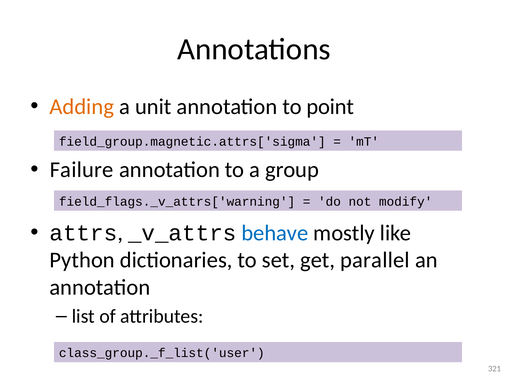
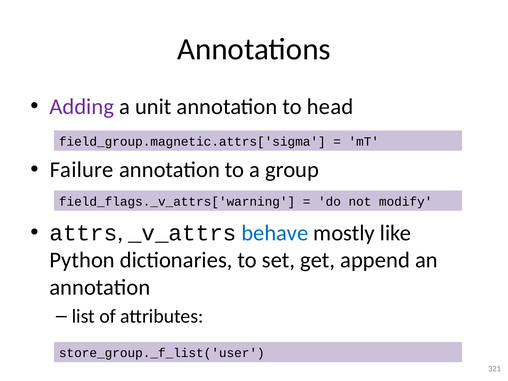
Adding colour: orange -> purple
point: point -> head
parallel: parallel -> append
class_group._f_list('user: class_group._f_list('user -> store_group._f_list('user
